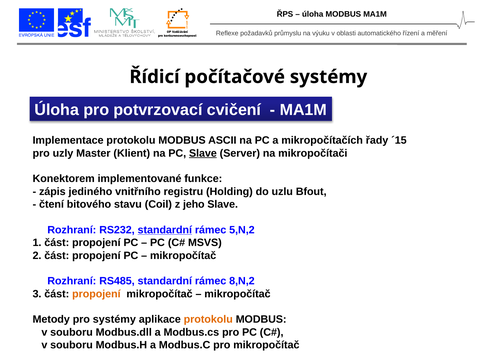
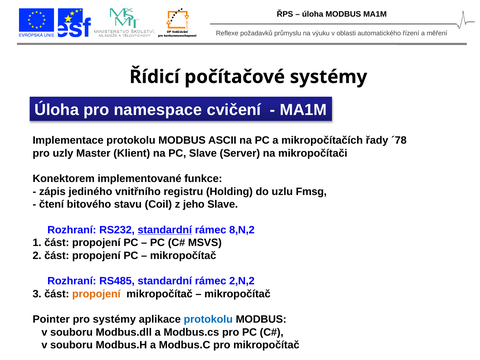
potvrzovací: potvrzovací -> namespace
´15: ´15 -> ´78
Slave at (203, 153) underline: present -> none
Bfout: Bfout -> Fmsg
5,N,2: 5,N,2 -> 8,N,2
8,N,2: 8,N,2 -> 2,N,2
Metody: Metody -> Pointer
protokolu at (208, 319) colour: orange -> blue
